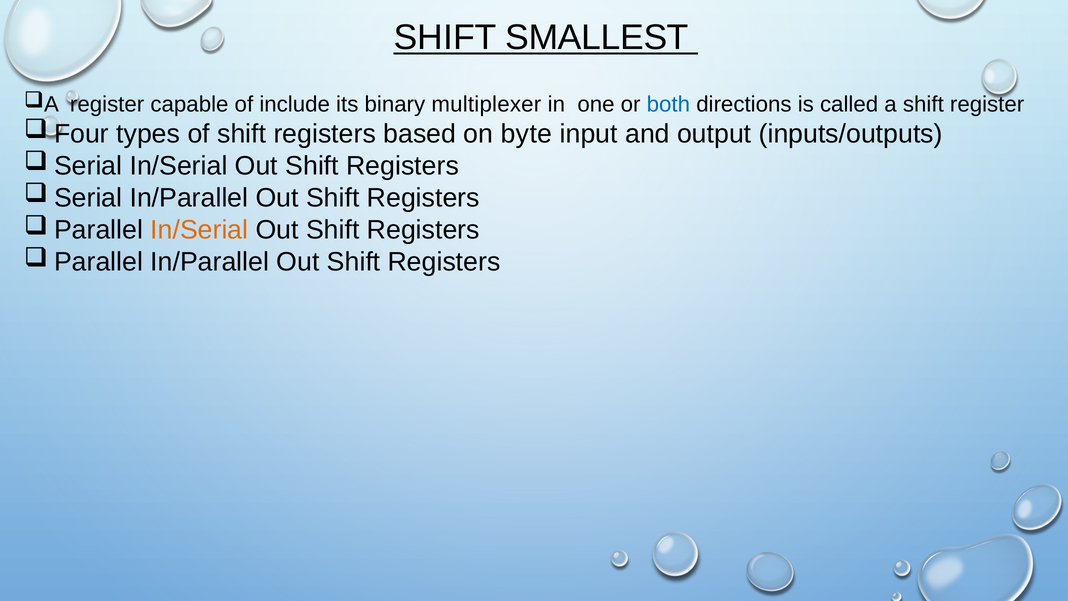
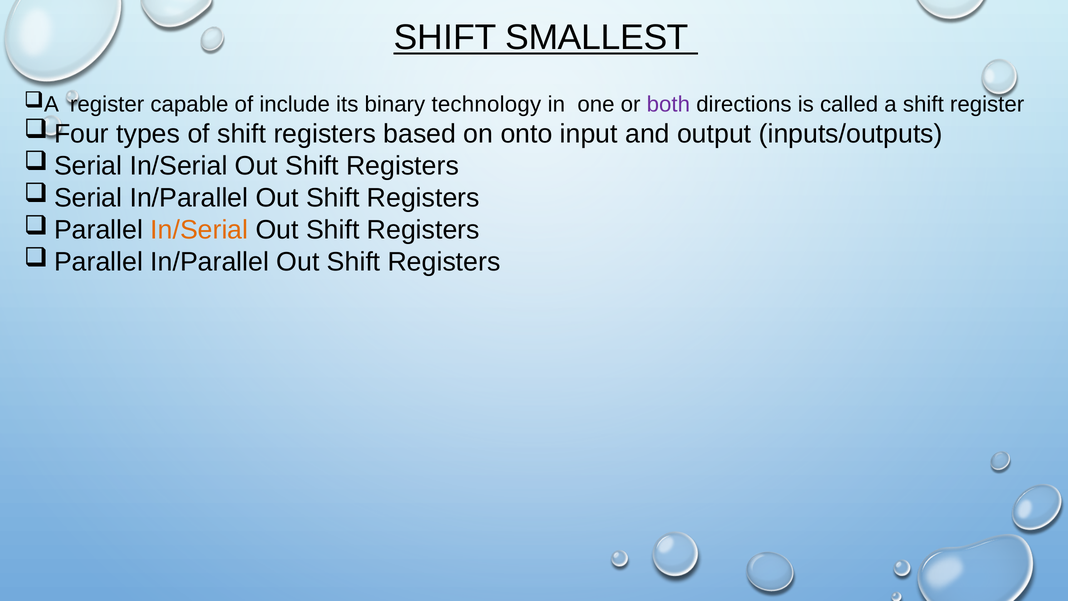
multiplexer: multiplexer -> technology
both colour: blue -> purple
byte: byte -> onto
